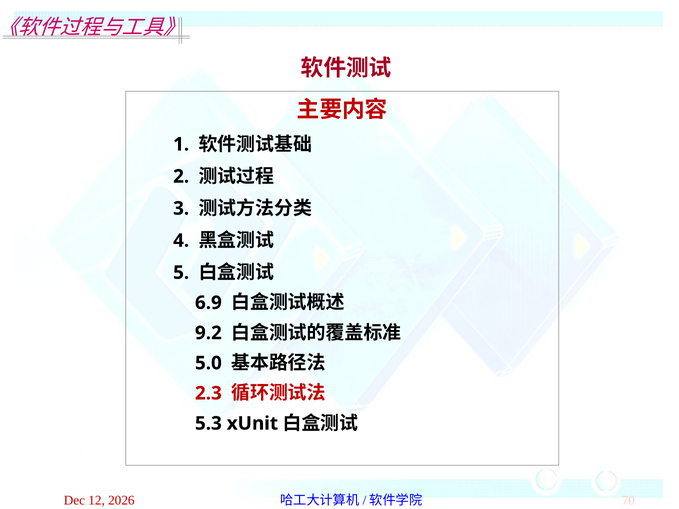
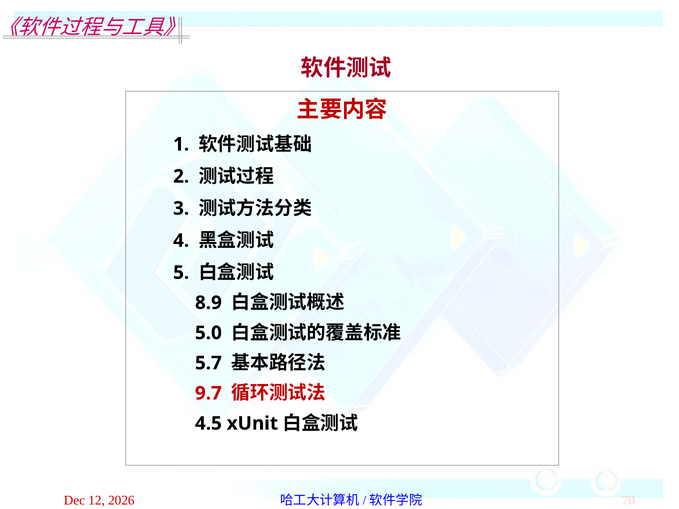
6.9: 6.9 -> 8.9
9.2: 9.2 -> 5.0
5.0: 5.0 -> 5.7
2.3: 2.3 -> 9.7
5.3: 5.3 -> 4.5
